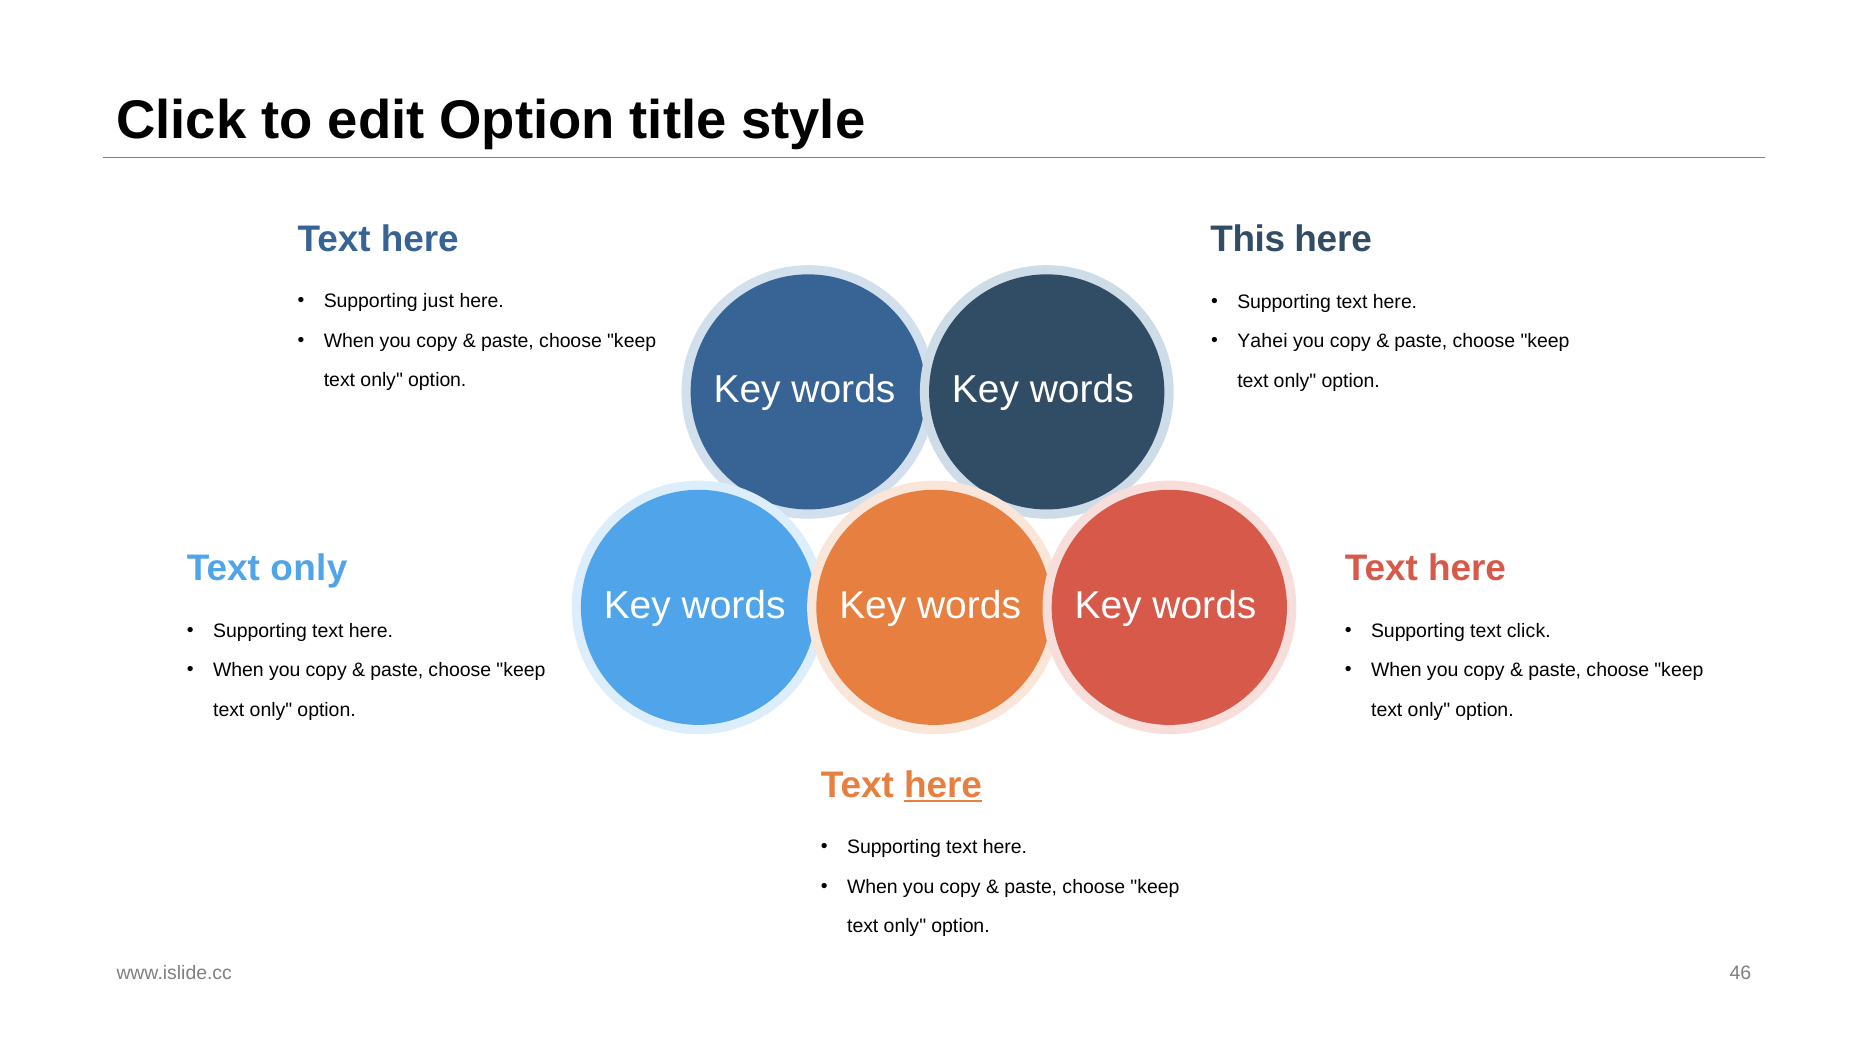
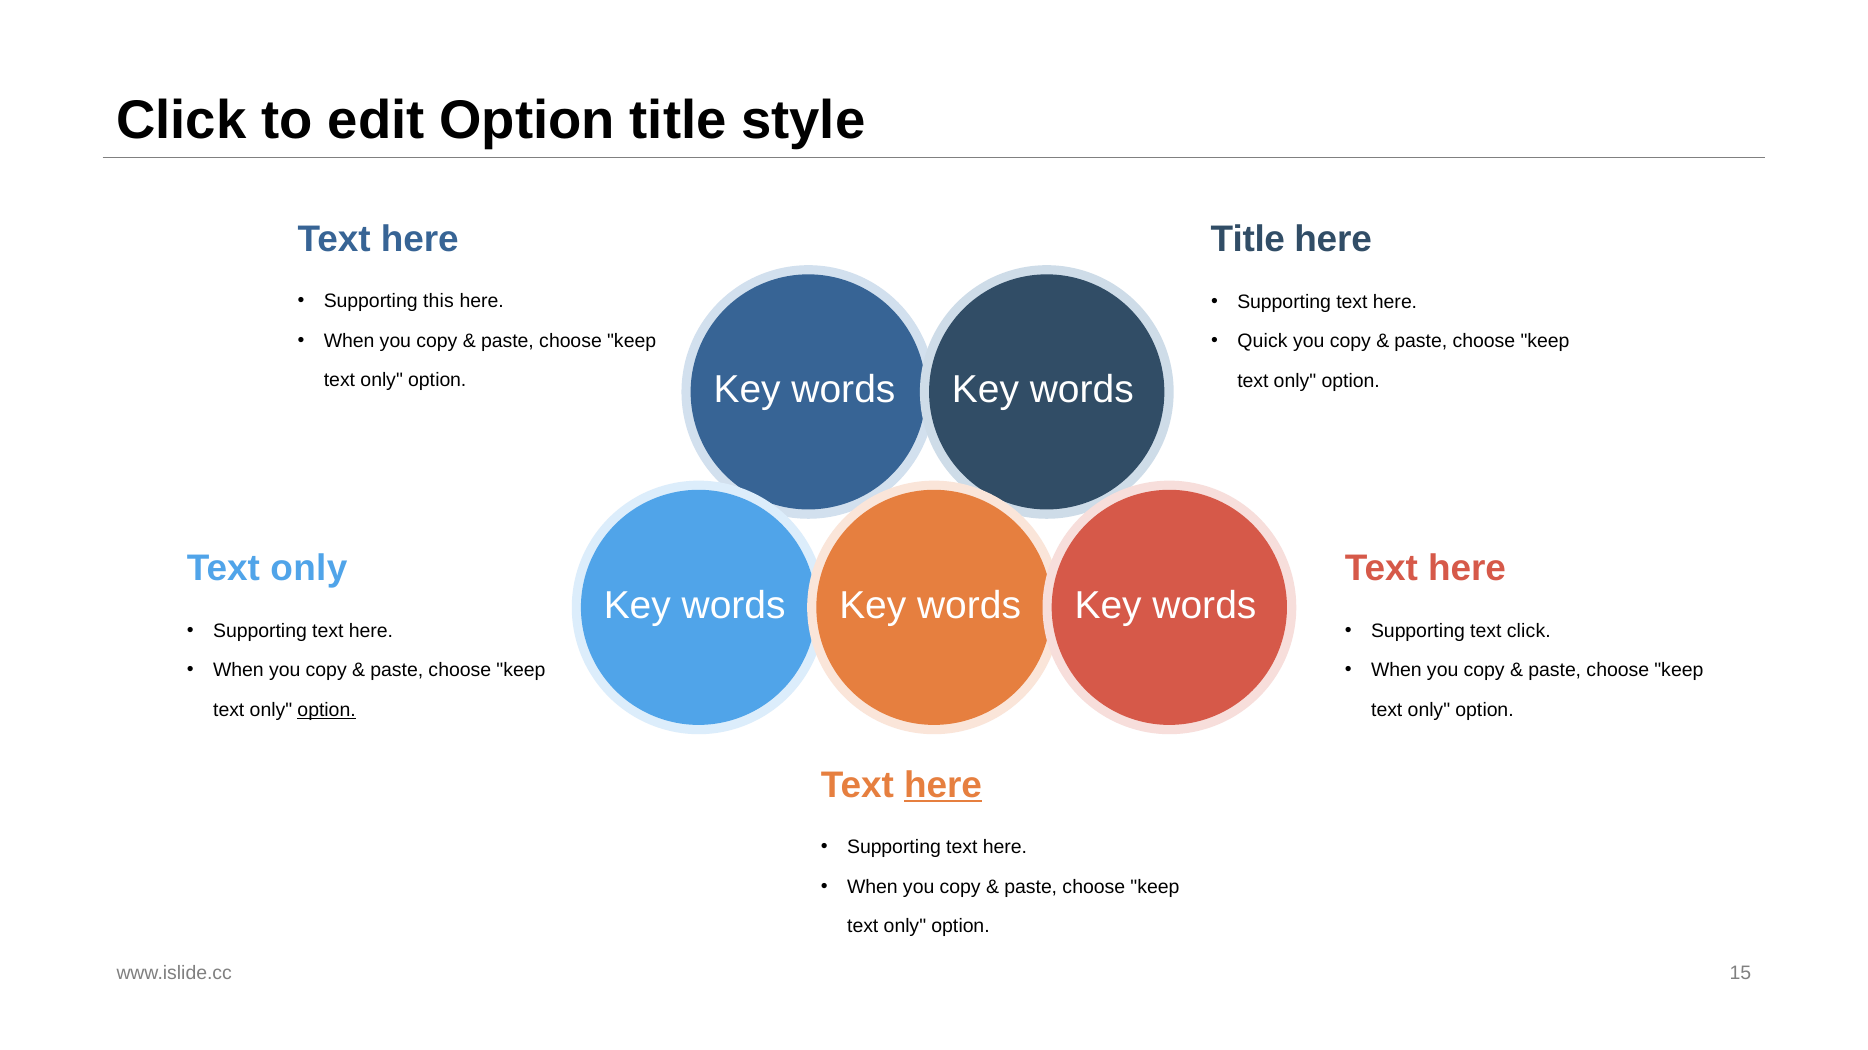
This at (1248, 240): This -> Title
just: just -> this
Yahei: Yahei -> Quick
option at (327, 710) underline: none -> present
46: 46 -> 15
